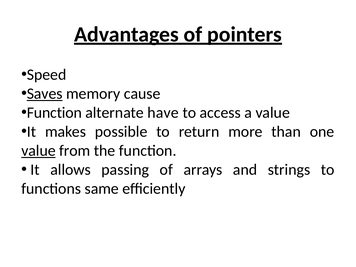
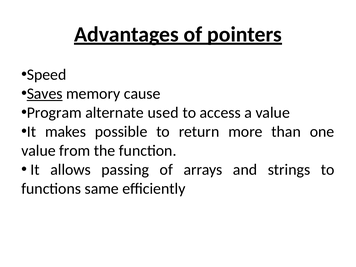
Function at (54, 113): Function -> Program
have: have -> used
value at (38, 151) underline: present -> none
